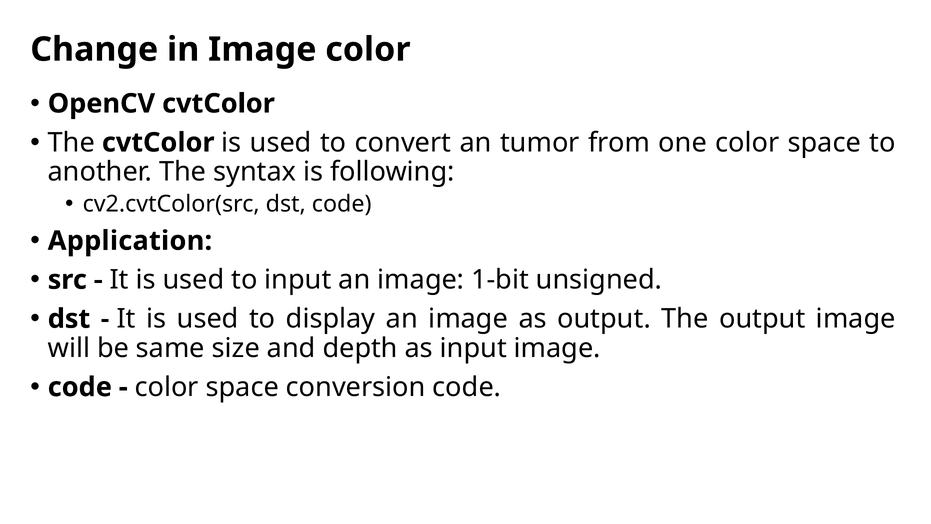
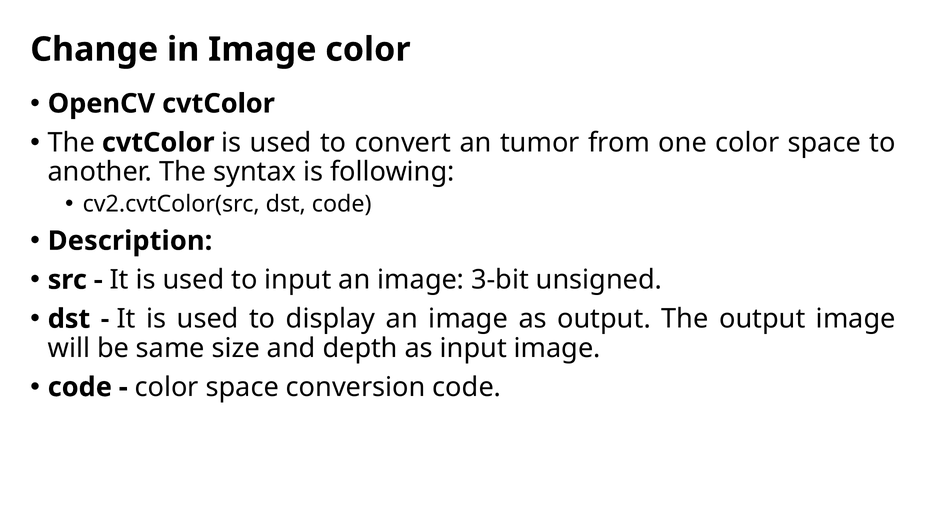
Application: Application -> Description
1-bit: 1-bit -> 3-bit
